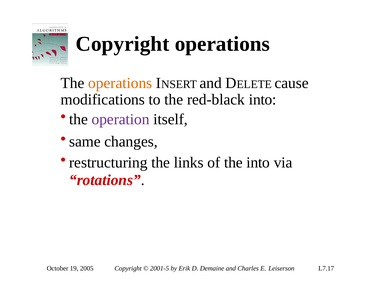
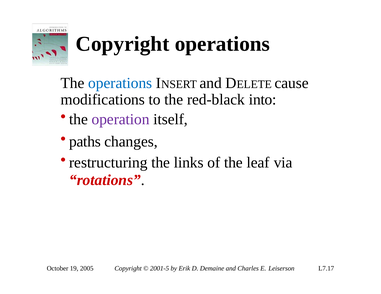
operations at (120, 83) colour: orange -> blue
same: same -> paths
the into: into -> leaf
